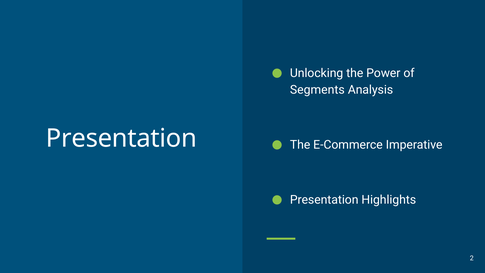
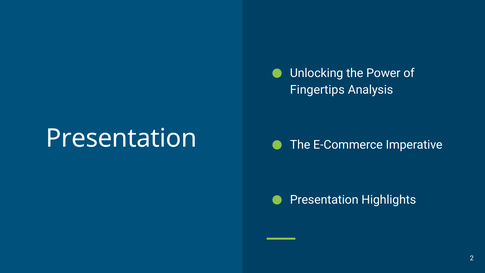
Segments: Segments -> Fingertips
